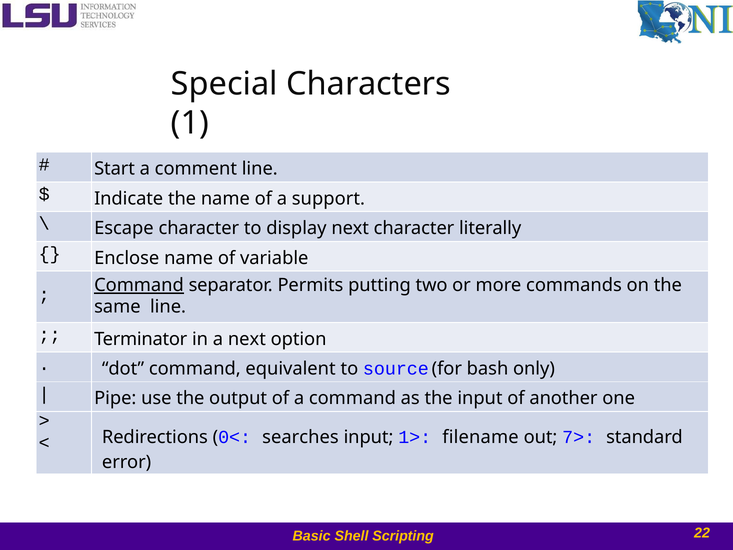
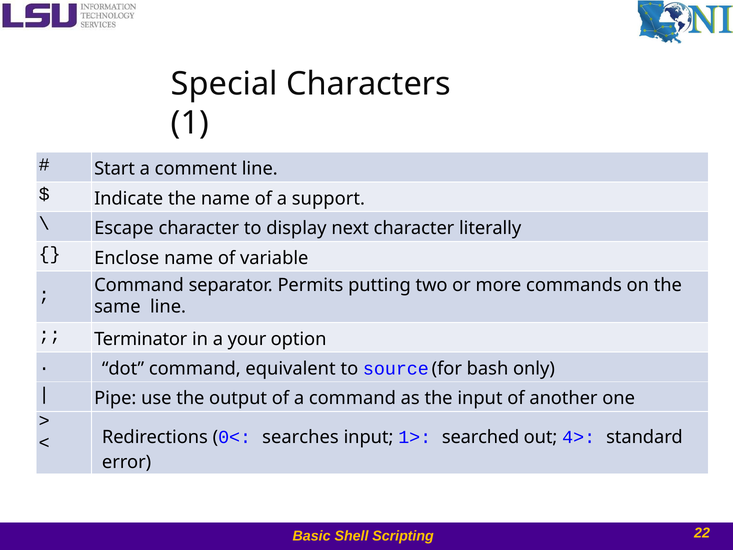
Command at (139, 285) underline: present -> none
a next: next -> your
filename: filename -> searched
7>: 7> -> 4>
